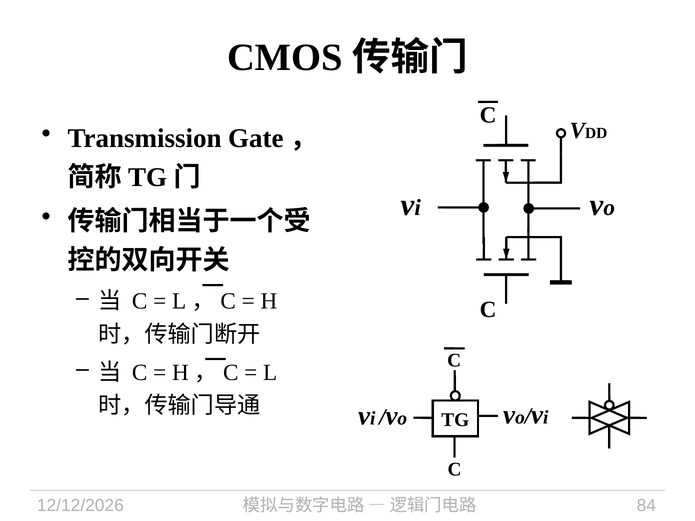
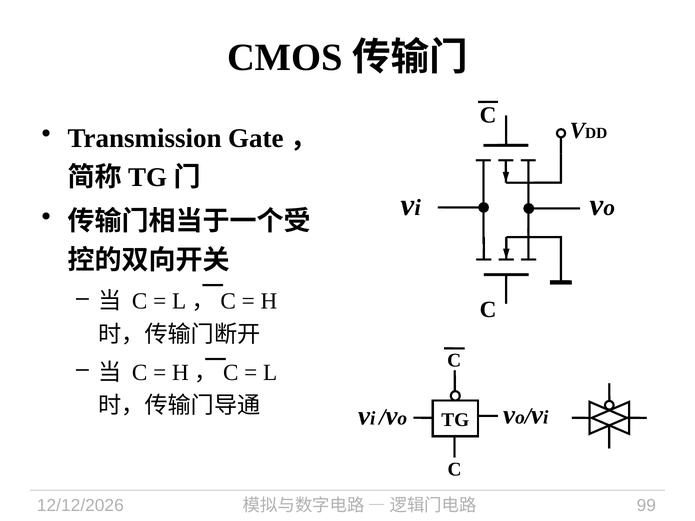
84: 84 -> 99
